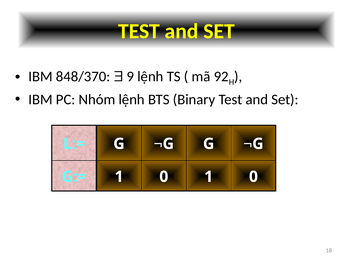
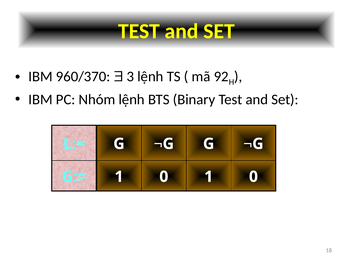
848/370: 848/370 -> 960/370
9: 9 -> 3
